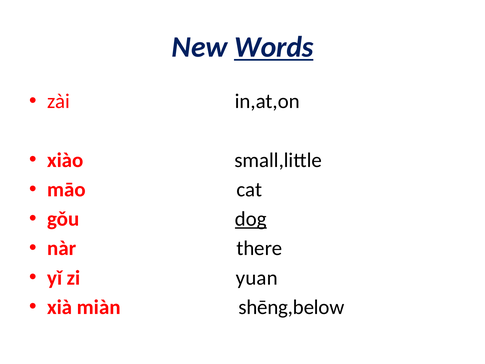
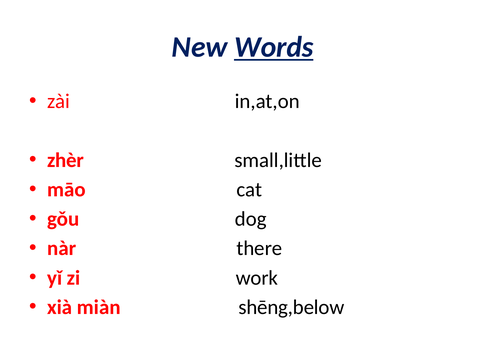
xiào: xiào -> zhèr
dog underline: present -> none
yuan: yuan -> work
